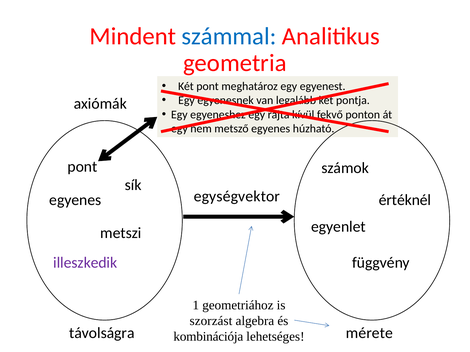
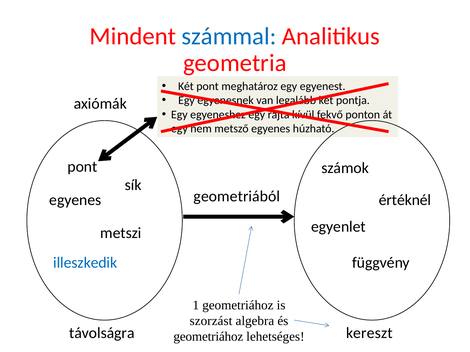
egységvektor: egységvektor -> geometriából
illeszkedik colour: purple -> blue
mérete: mérete -> kereszt
kombinációja at (208, 337): kombinációja -> geometriához
